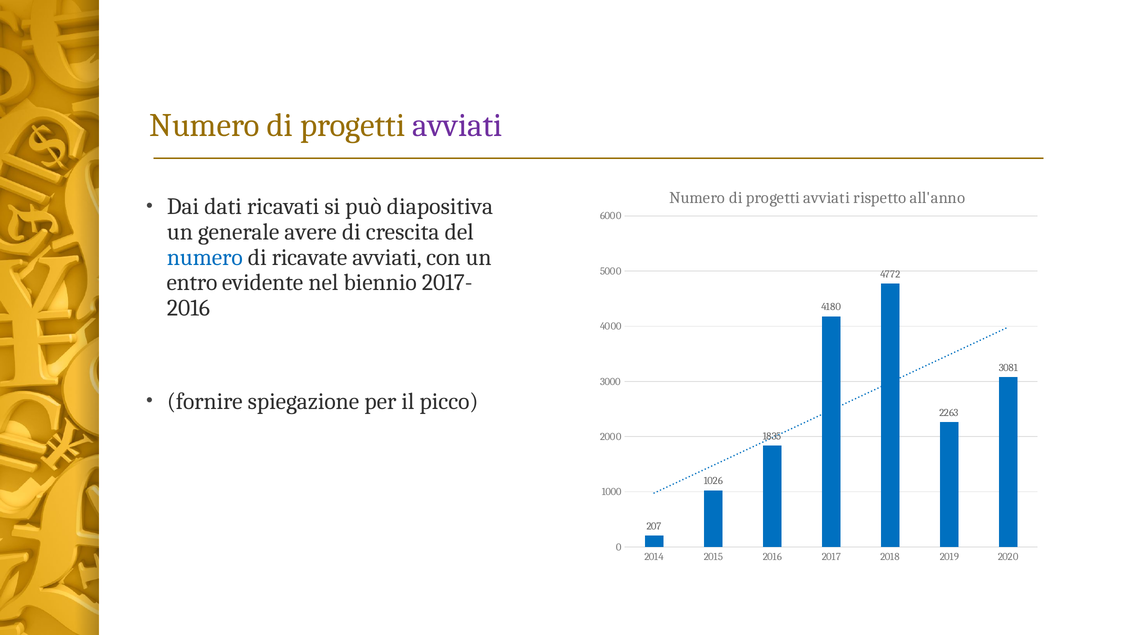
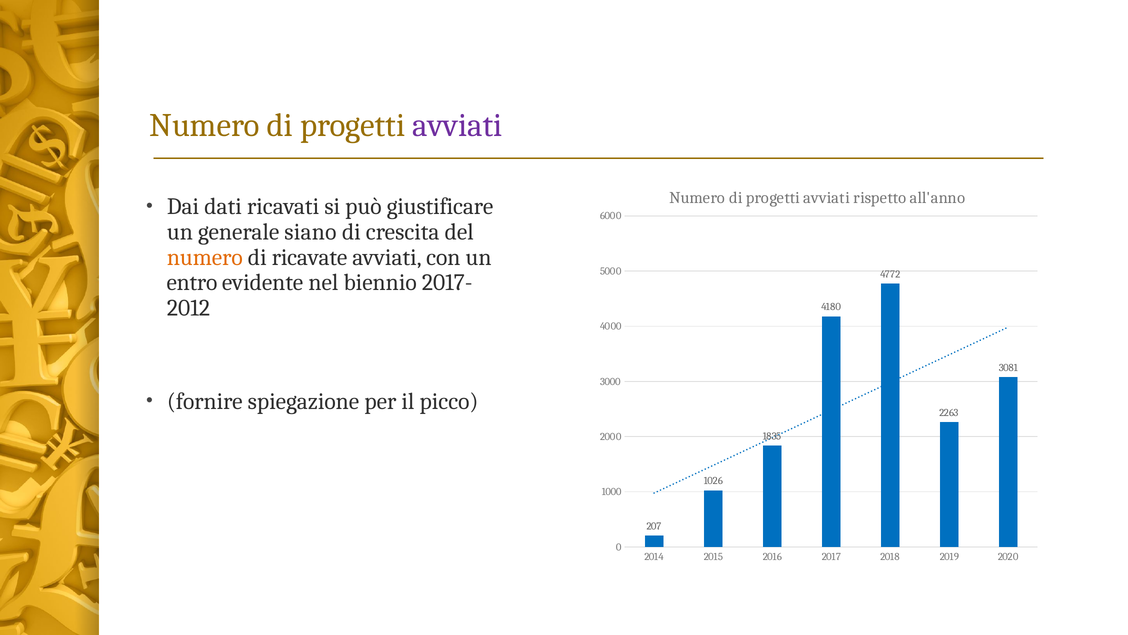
diapositiva: diapositiva -> giustificare
avere: avere -> siano
numero at (205, 257) colour: blue -> orange
2016 at (188, 308): 2016 -> 2012
